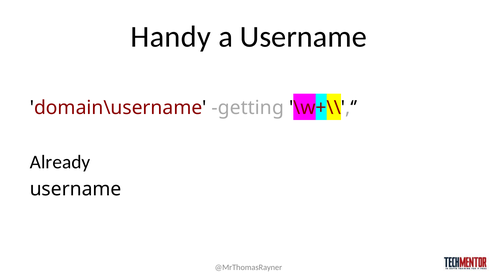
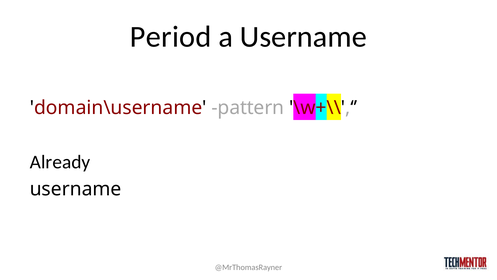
Handy: Handy -> Period
getting: getting -> pattern
